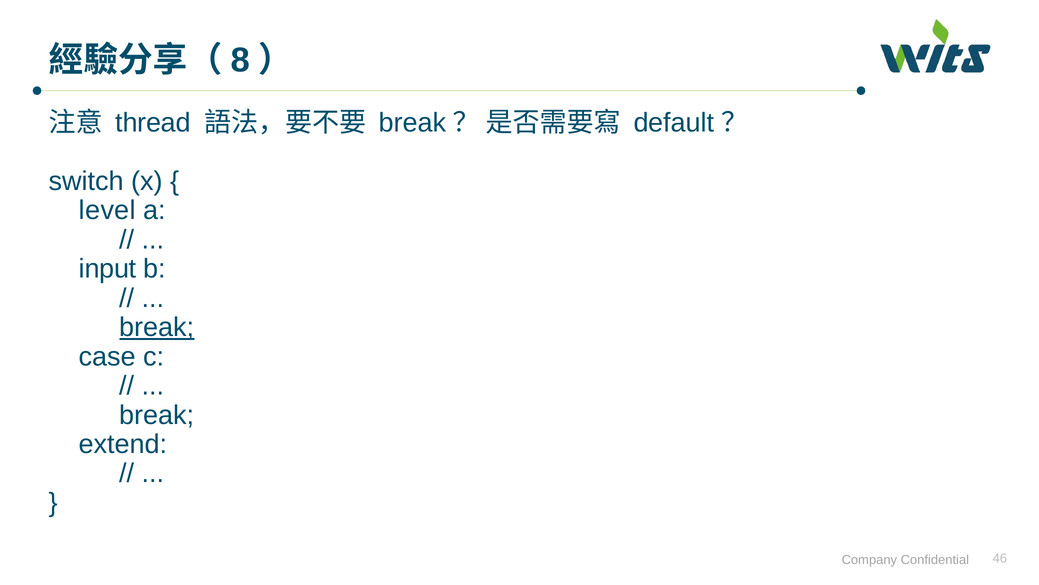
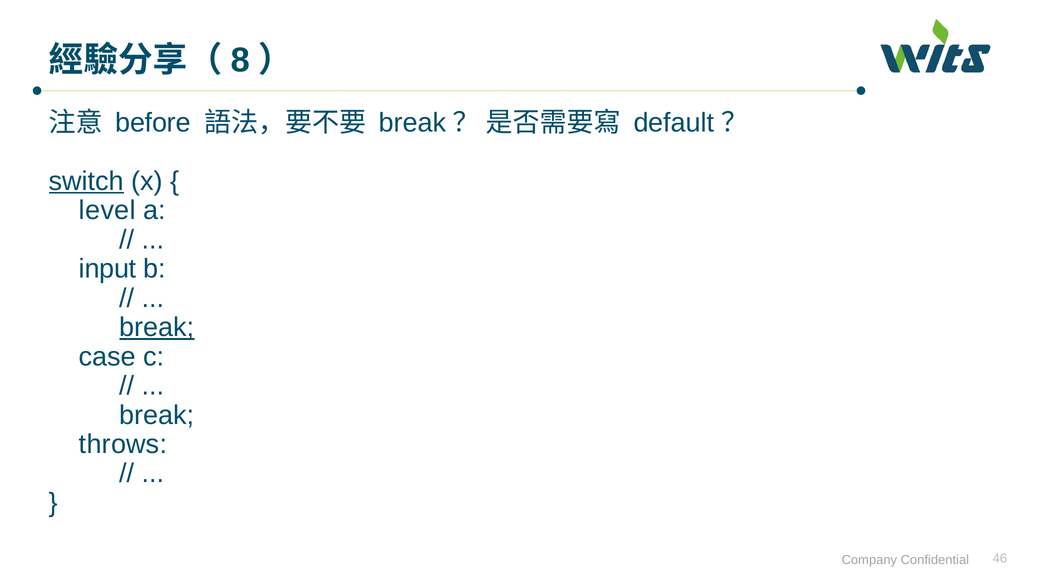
thread: thread -> before
switch underline: none -> present
extend: extend -> throws
